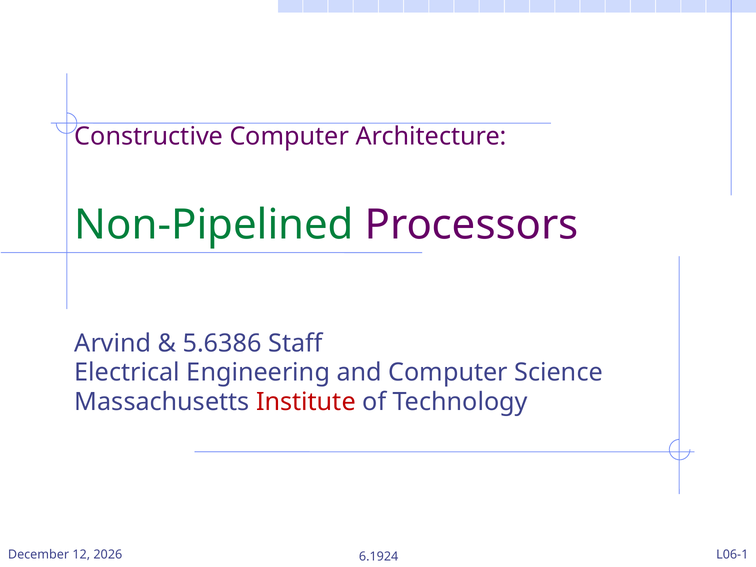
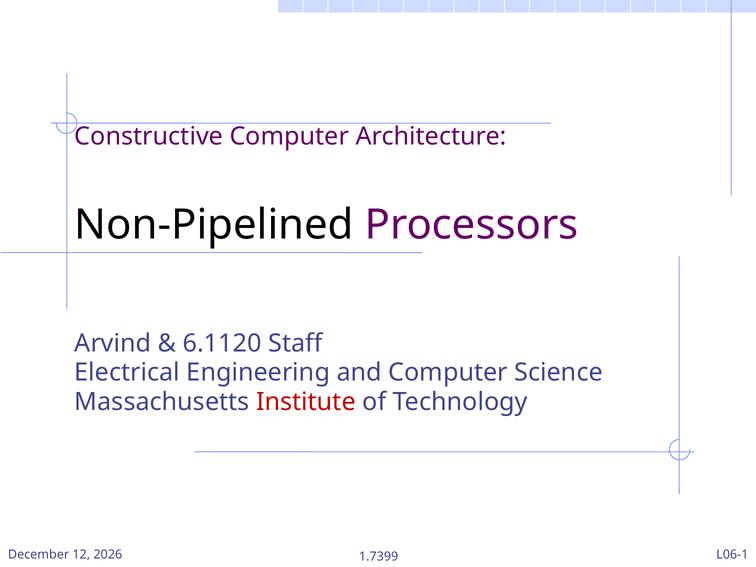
Non-Pipelined colour: green -> black
5.6386: 5.6386 -> 6.1120
6.1924: 6.1924 -> 1.7399
